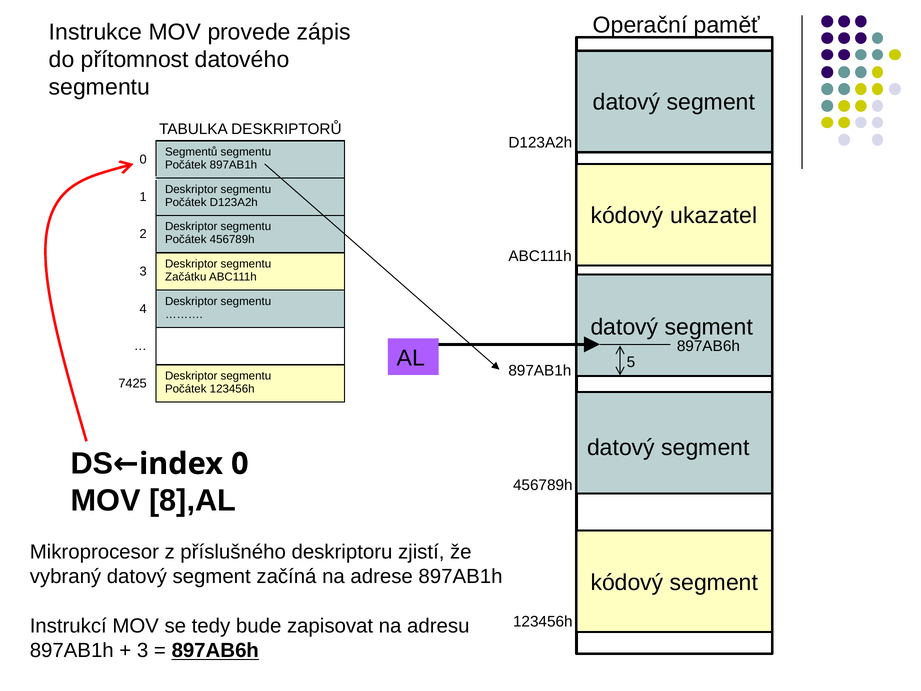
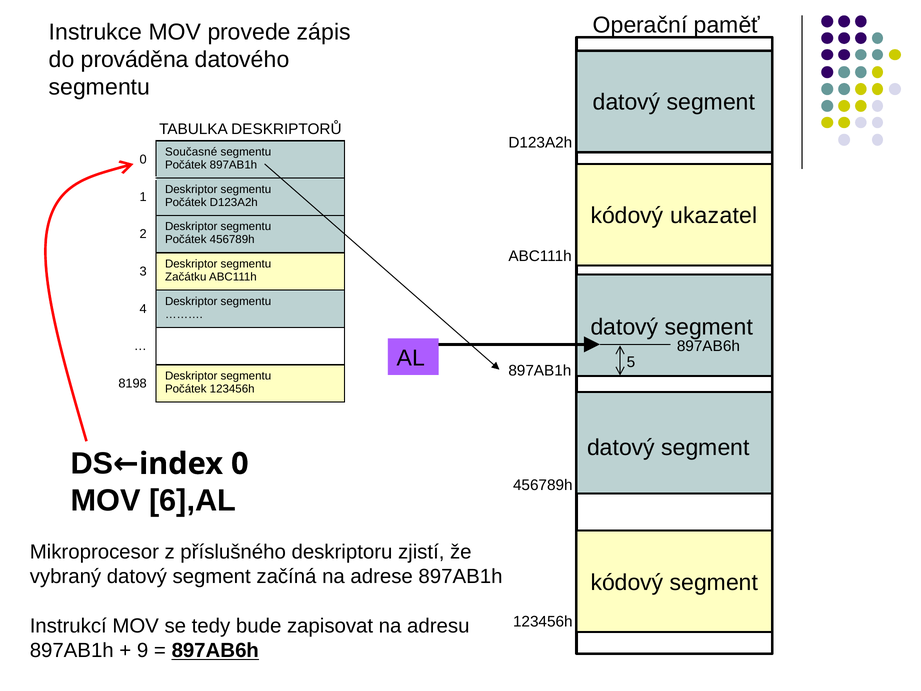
přítomnost: přítomnost -> prováděna
Segmentů: Segmentů -> Současné
7425: 7425 -> 8198
8],AL: 8],AL -> 6],AL
3 at (143, 650): 3 -> 9
